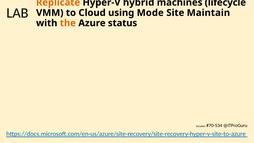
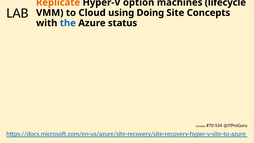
hybrid: hybrid -> option
Mode: Mode -> Doing
Maintain: Maintain -> Concepts
the colour: orange -> blue
